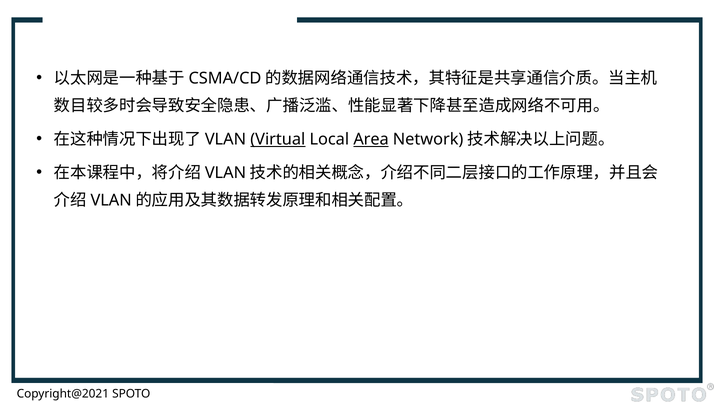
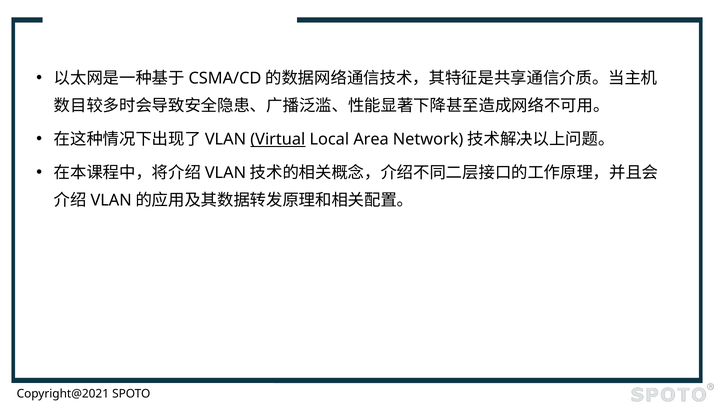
Area underline: present -> none
